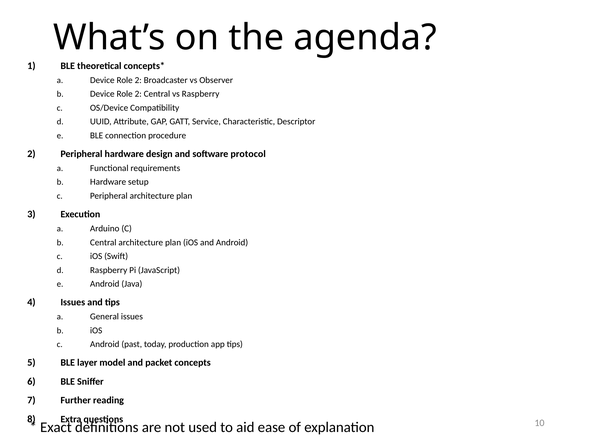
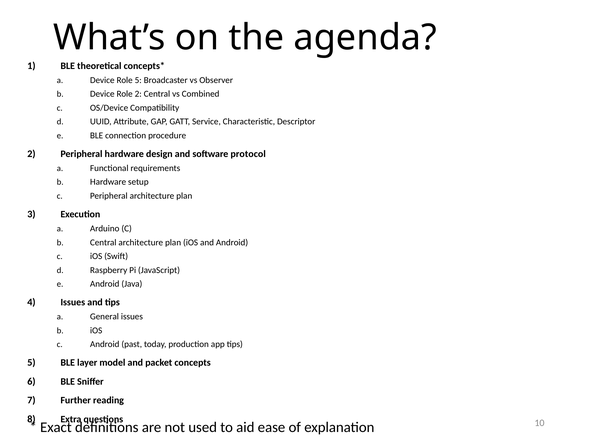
2 at (138, 80): 2 -> 5
vs Raspberry: Raspberry -> Combined
